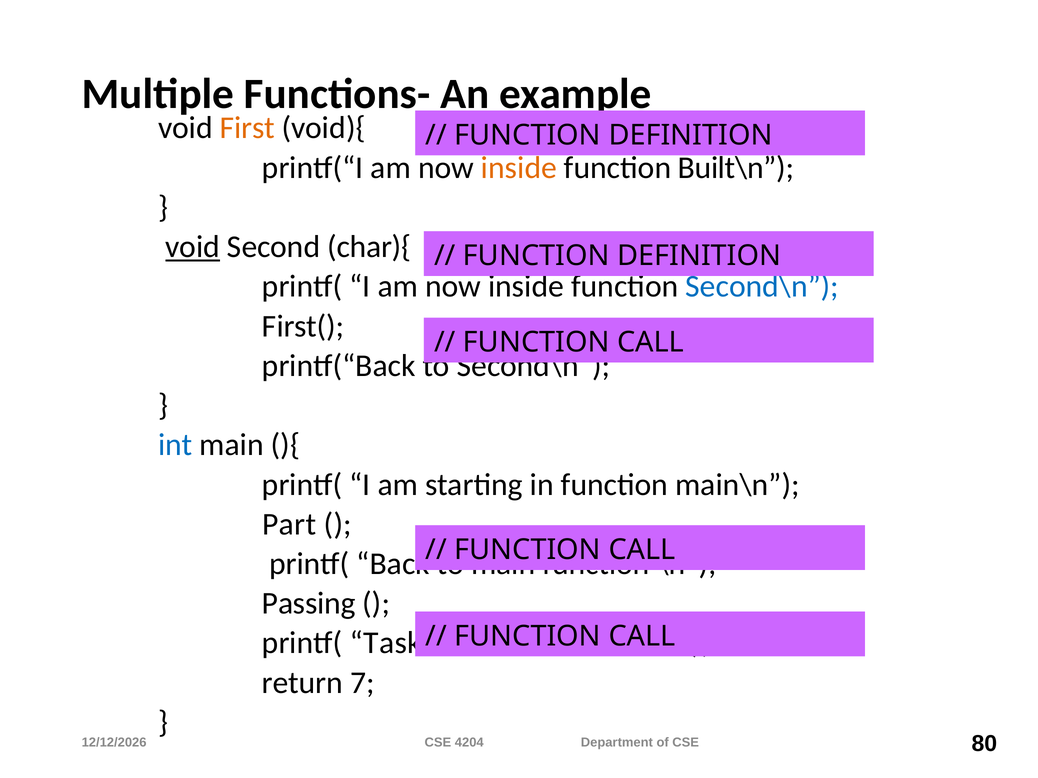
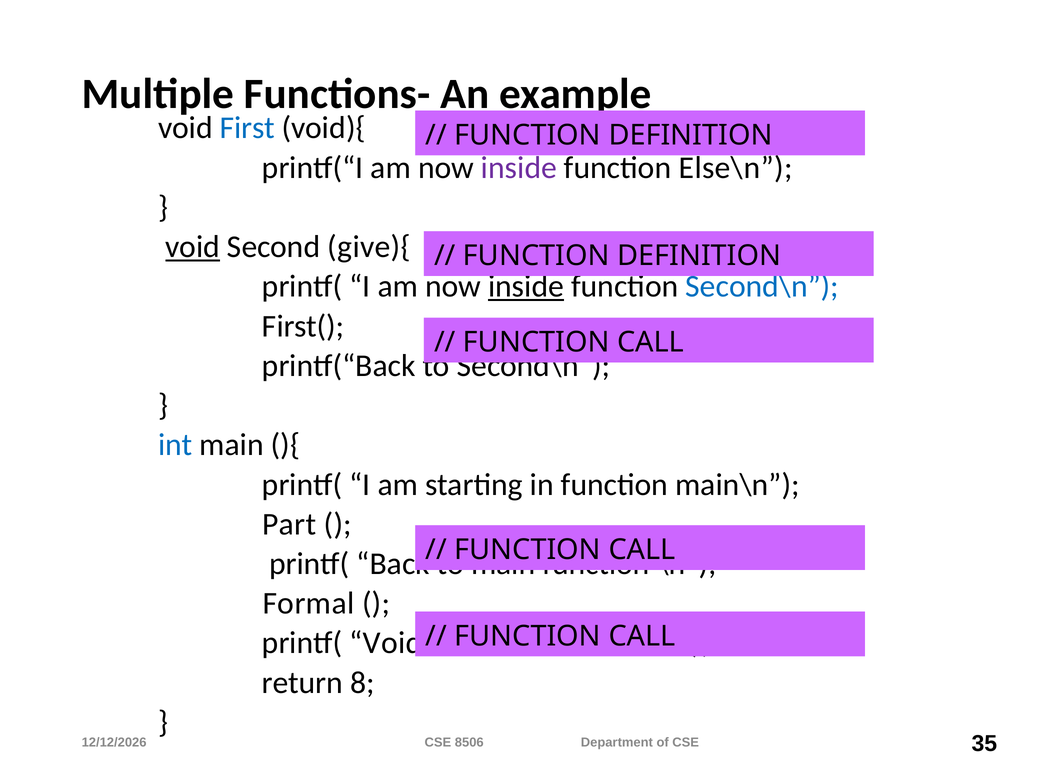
First colour: orange -> blue
inside at (519, 168) colour: orange -> purple
Built\n: Built\n -> Else\n
char){: char){ -> give){
inside at (526, 287) underline: none -> present
Passing: Passing -> Formal
printf( Task: Task -> Void
7: 7 -> 8
4204: 4204 -> 8506
80: 80 -> 35
